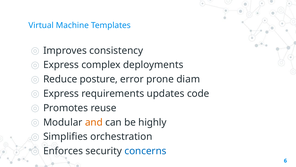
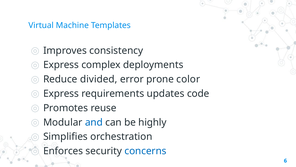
posture: posture -> divided
diam: diam -> color
and colour: orange -> blue
